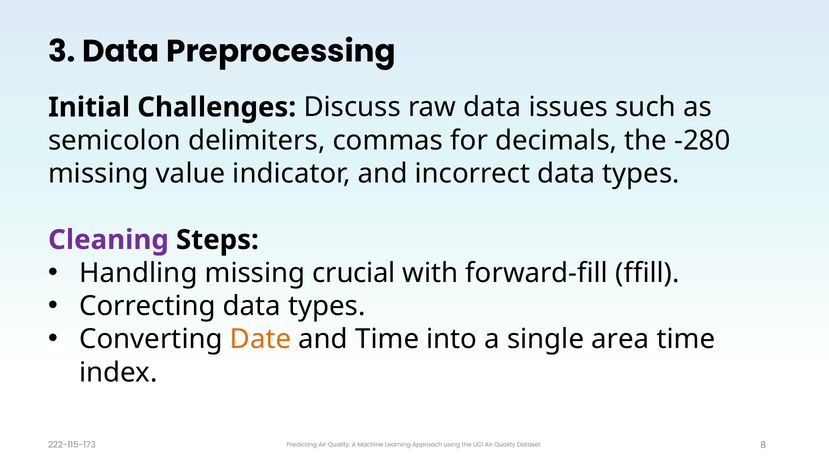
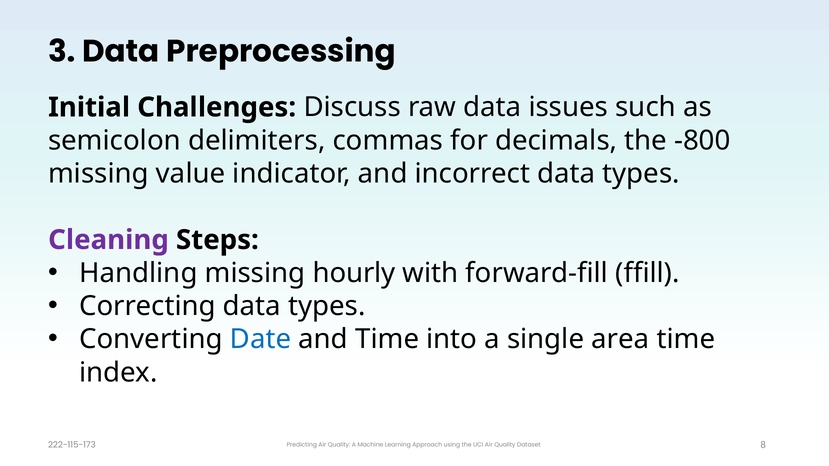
-280: -280 -> -800
crucial: crucial -> hourly
Date colour: orange -> blue
